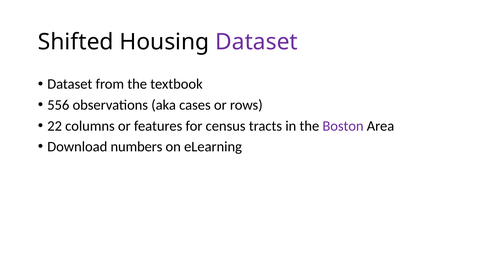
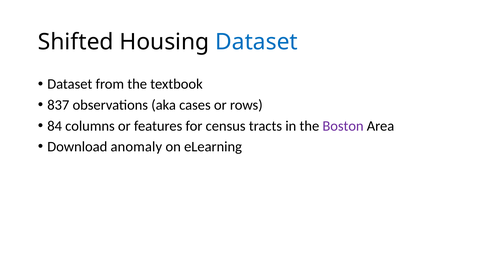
Dataset at (257, 42) colour: purple -> blue
556: 556 -> 837
22: 22 -> 84
numbers: numbers -> anomaly
